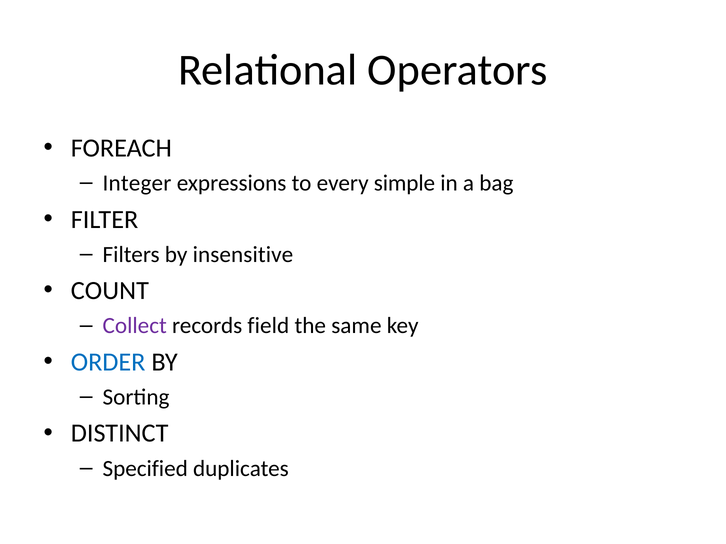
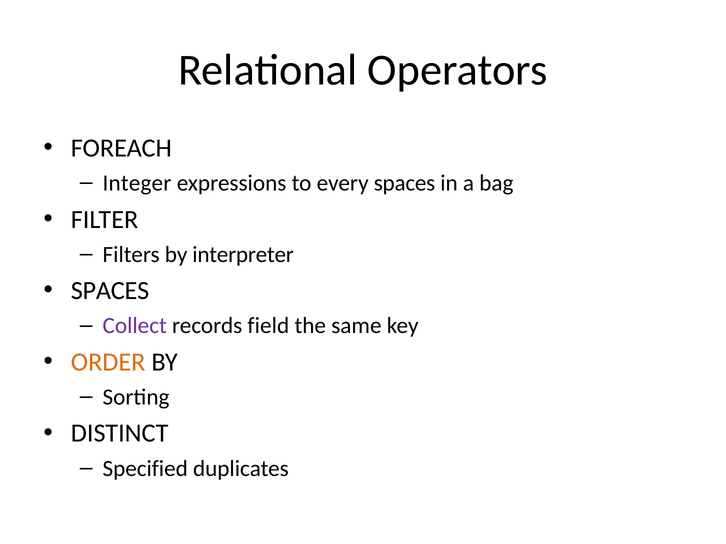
every simple: simple -> spaces
insensitive: insensitive -> interpreter
COUNT at (110, 291): COUNT -> SPACES
ORDER colour: blue -> orange
